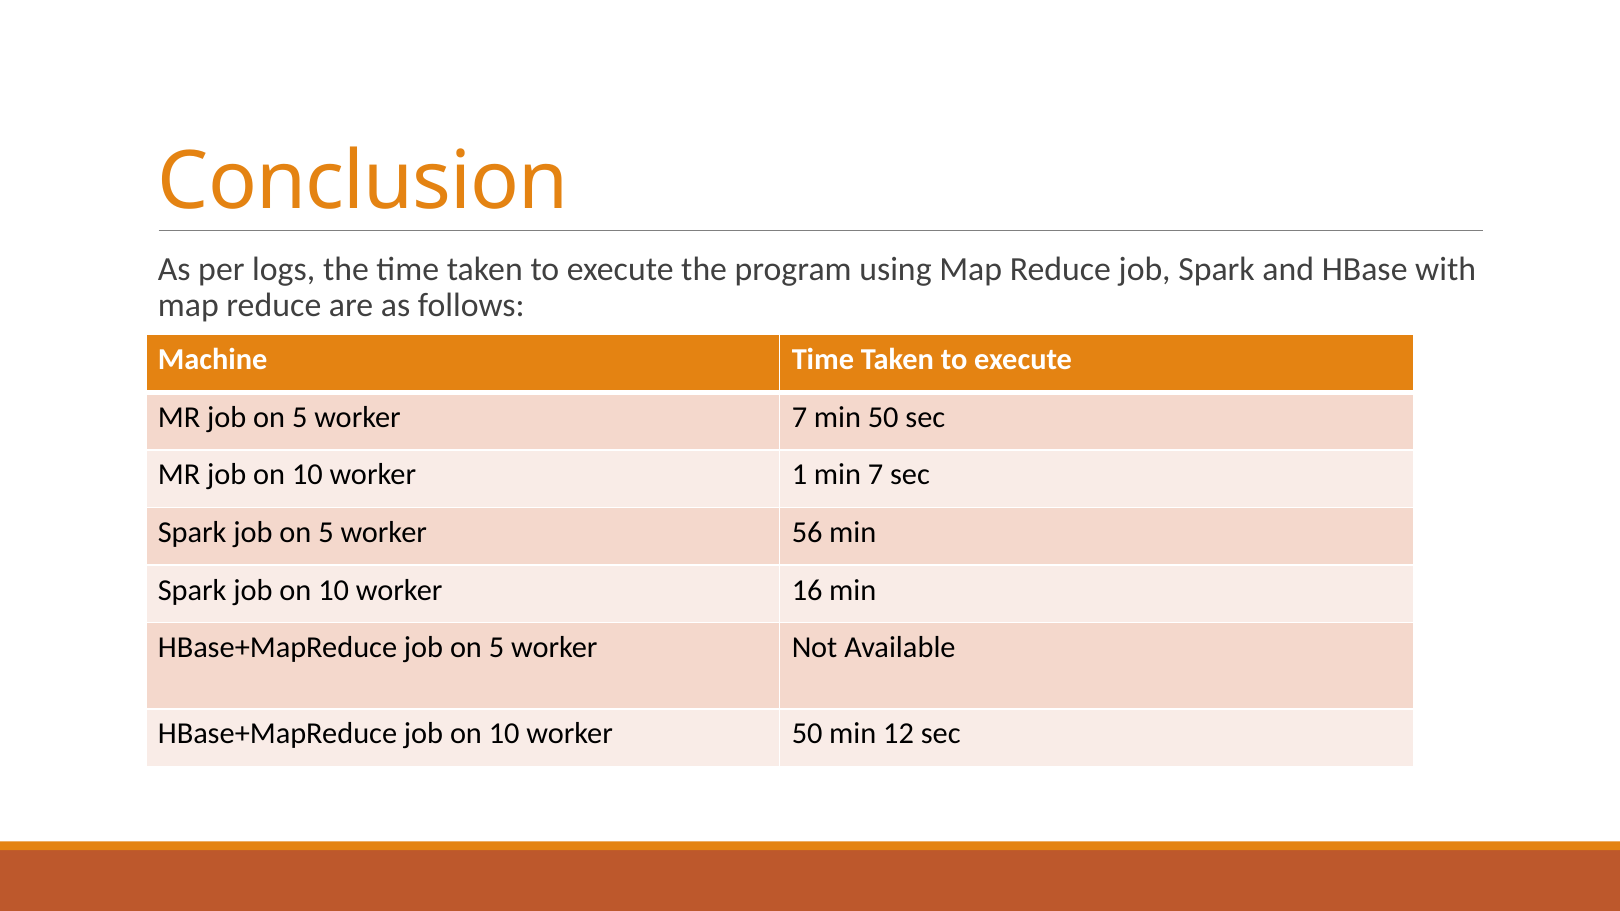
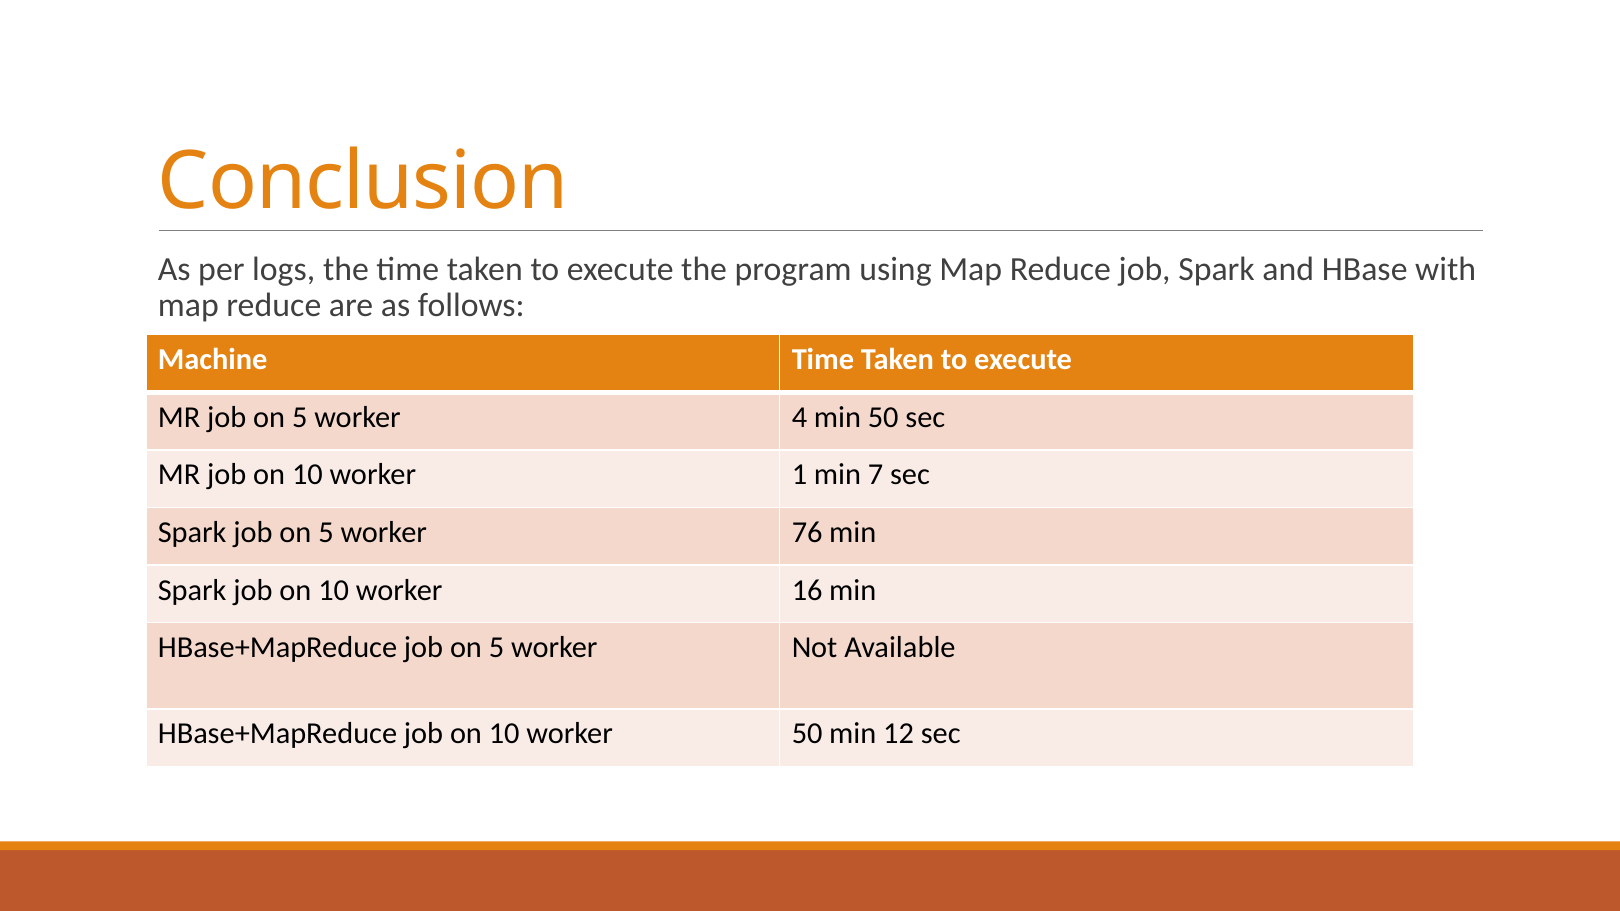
worker 7: 7 -> 4
56: 56 -> 76
